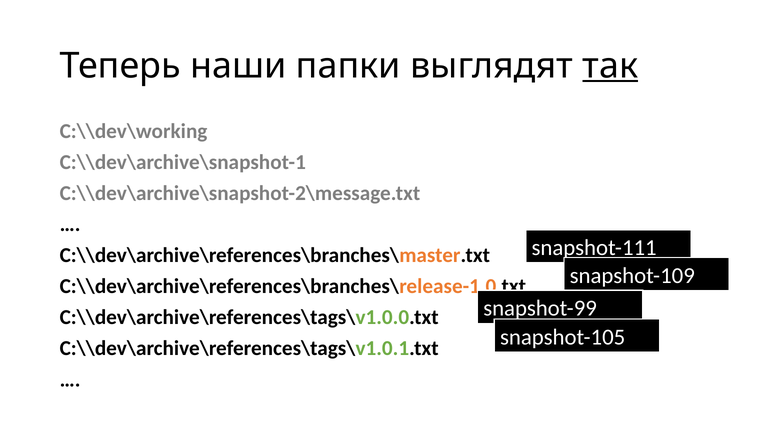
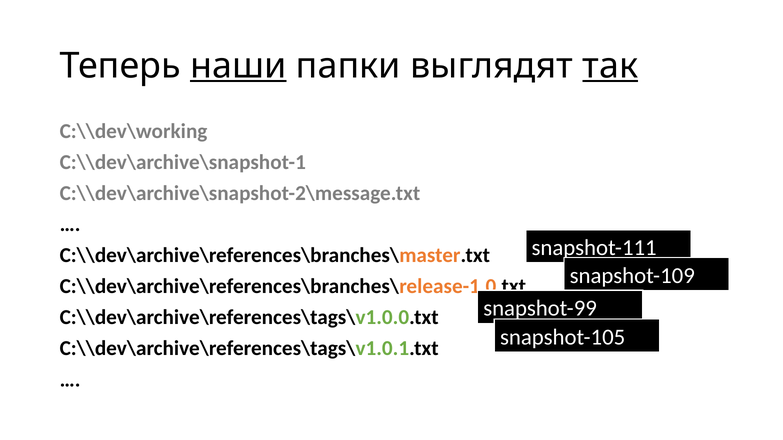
наши underline: none -> present
